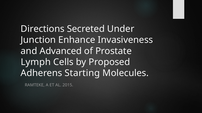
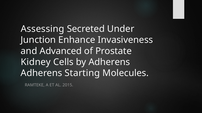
Directions: Directions -> Assessing
Lymph: Lymph -> Kidney
by Proposed: Proposed -> Adherens
